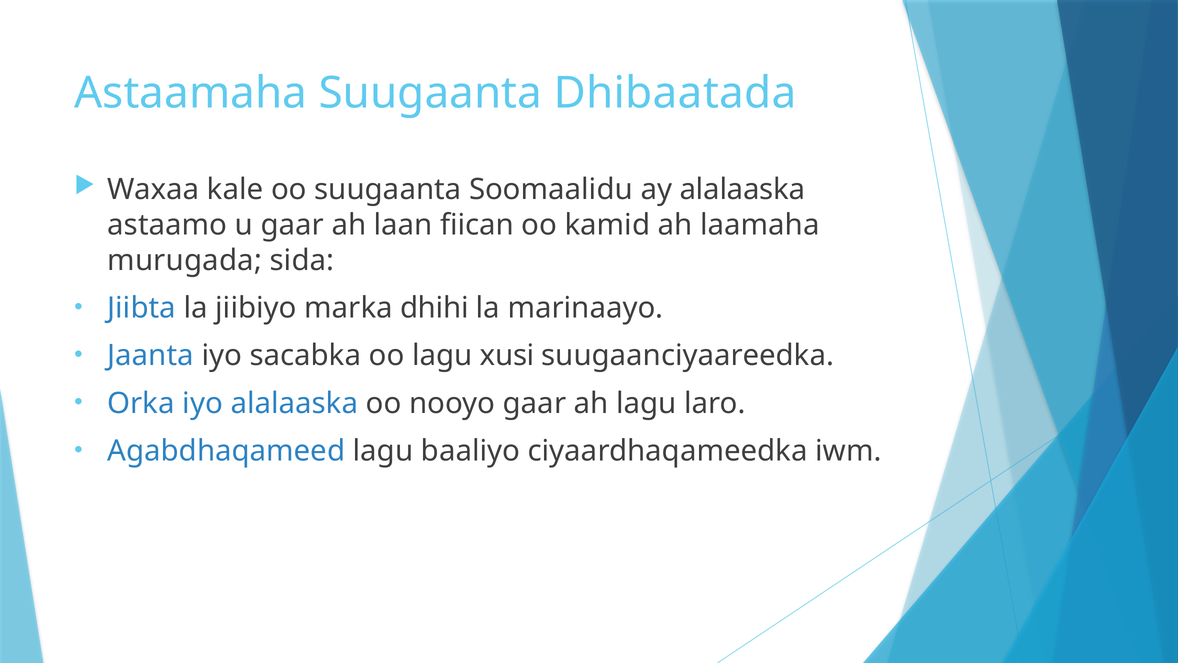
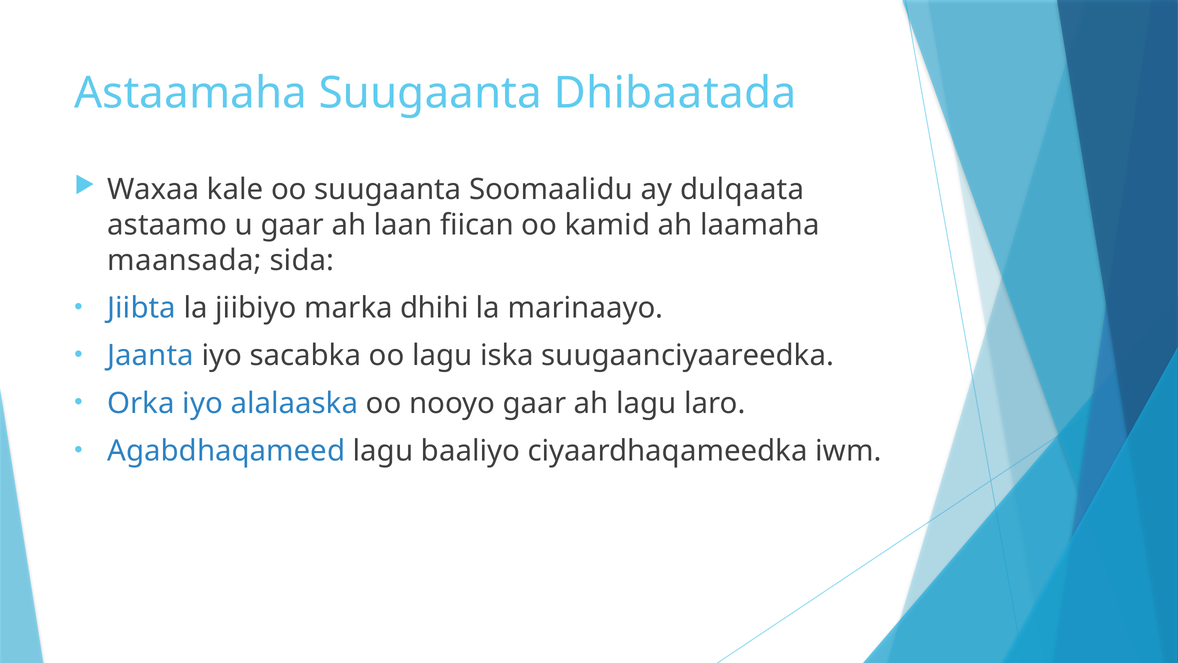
ay alalaaska: alalaaska -> dulqaata
murugada: murugada -> maansada
xusi: xusi -> iska
